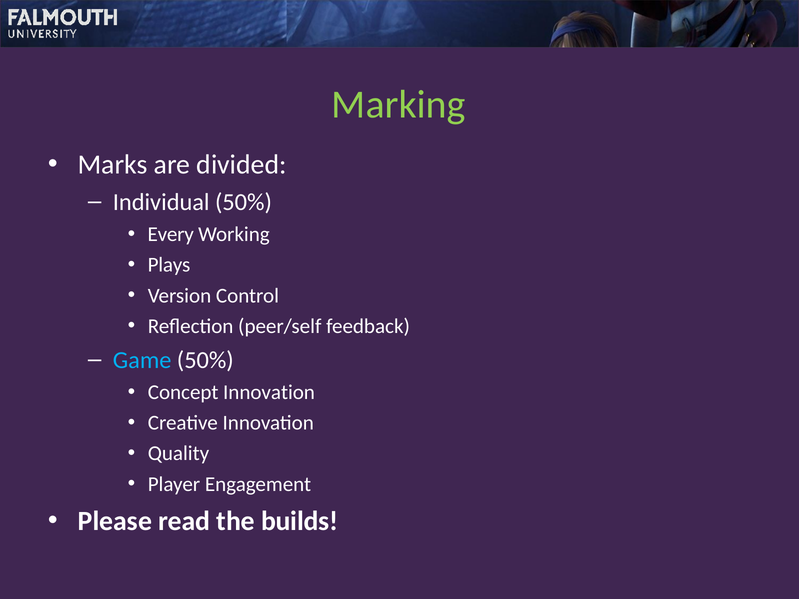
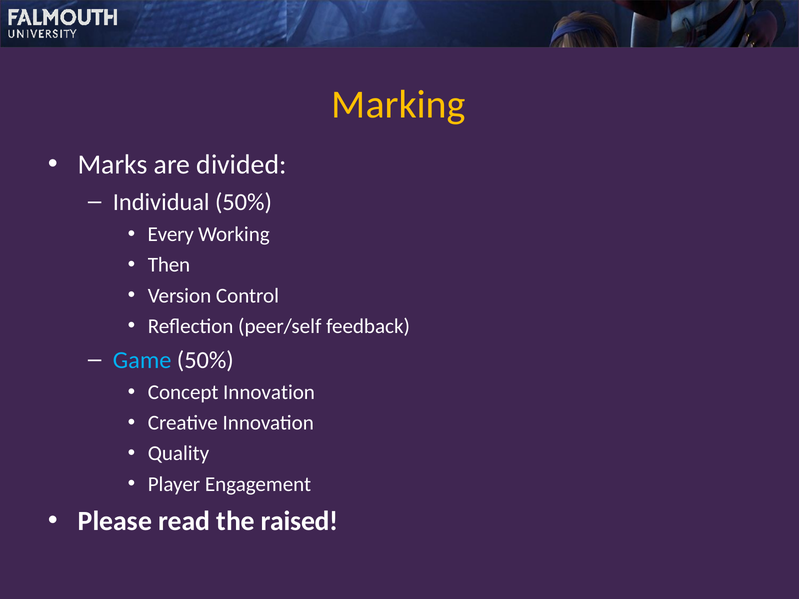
Marking colour: light green -> yellow
Plays: Plays -> Then
builds: builds -> raised
